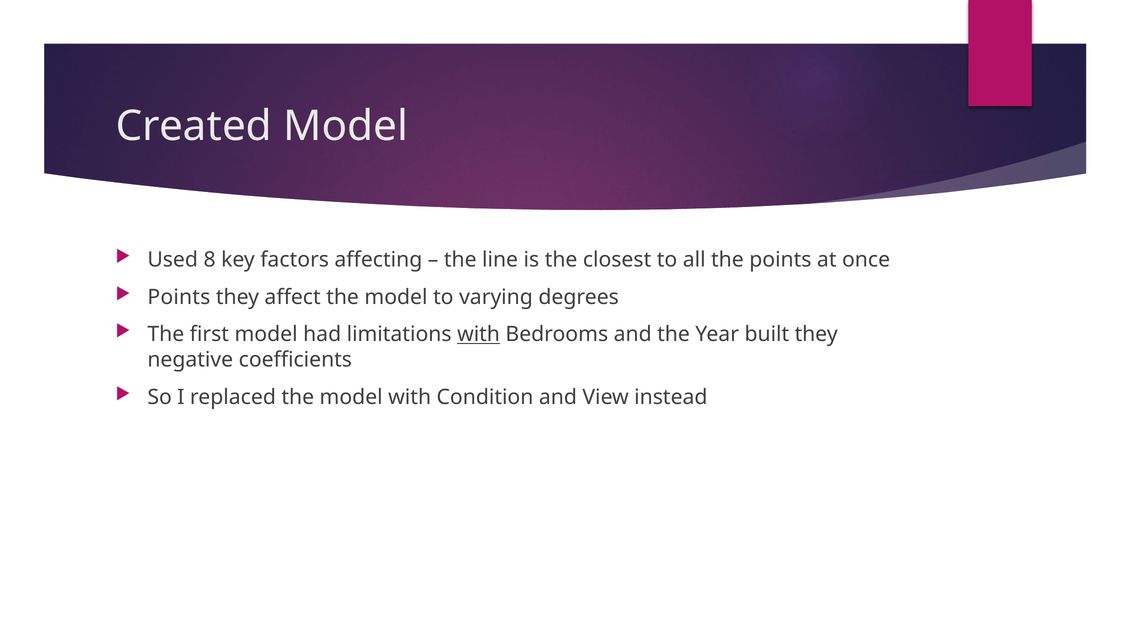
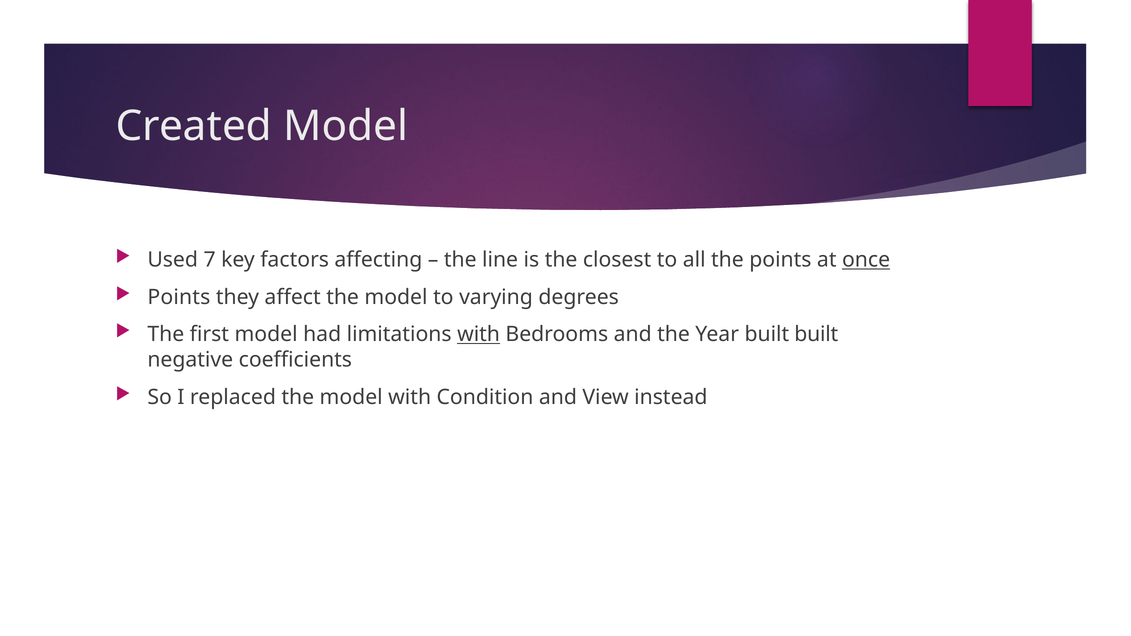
8: 8 -> 7
once underline: none -> present
built they: they -> built
